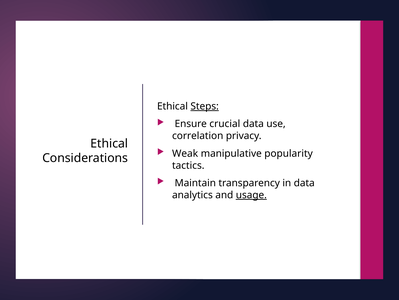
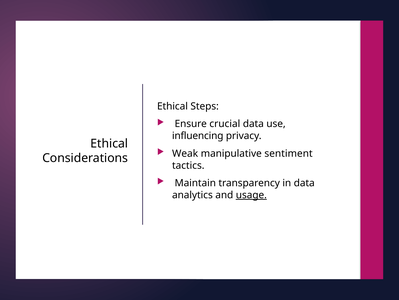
Steps underline: present -> none
correlation: correlation -> influencing
popularity: popularity -> sentiment
